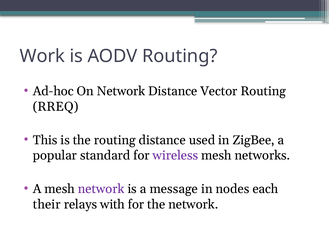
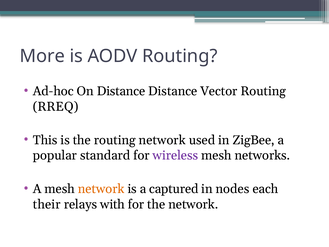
Work: Work -> More
On Network: Network -> Distance
routing distance: distance -> network
network at (101, 189) colour: purple -> orange
message: message -> captured
